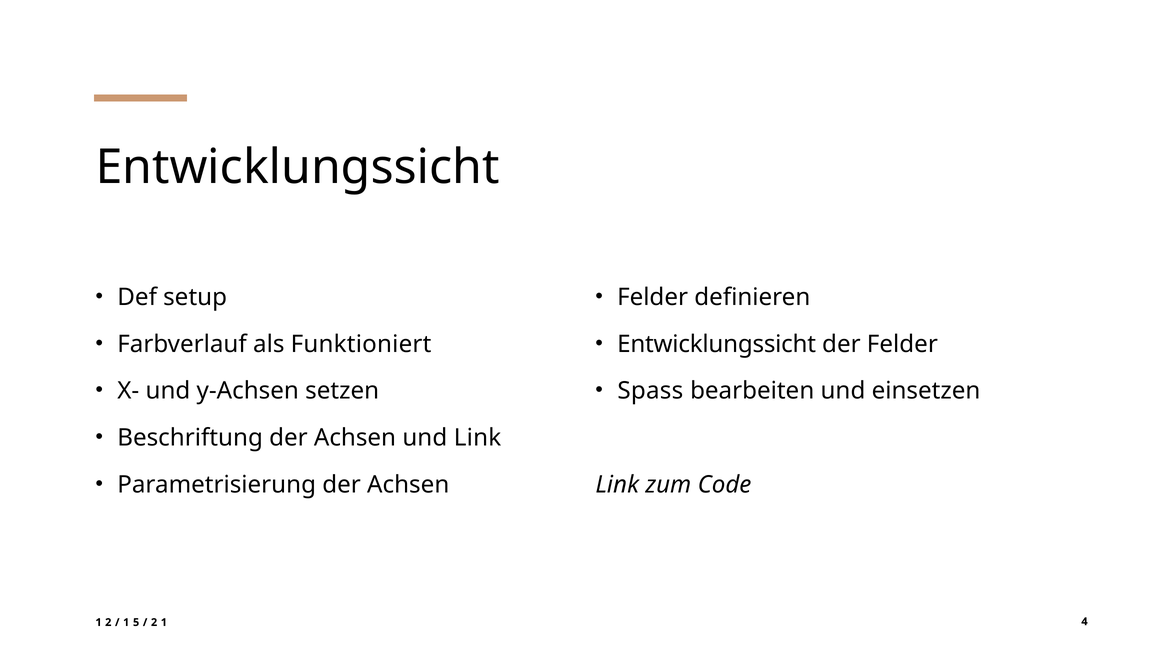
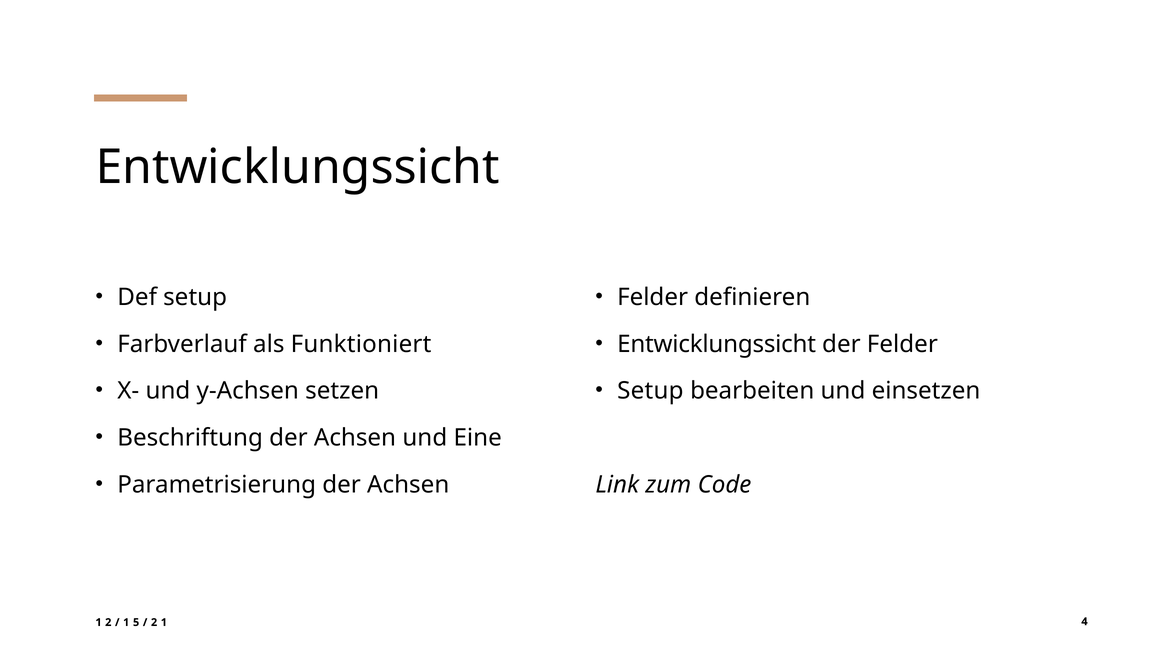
Spass at (650, 391): Spass -> Setup
und Link: Link -> Eine
